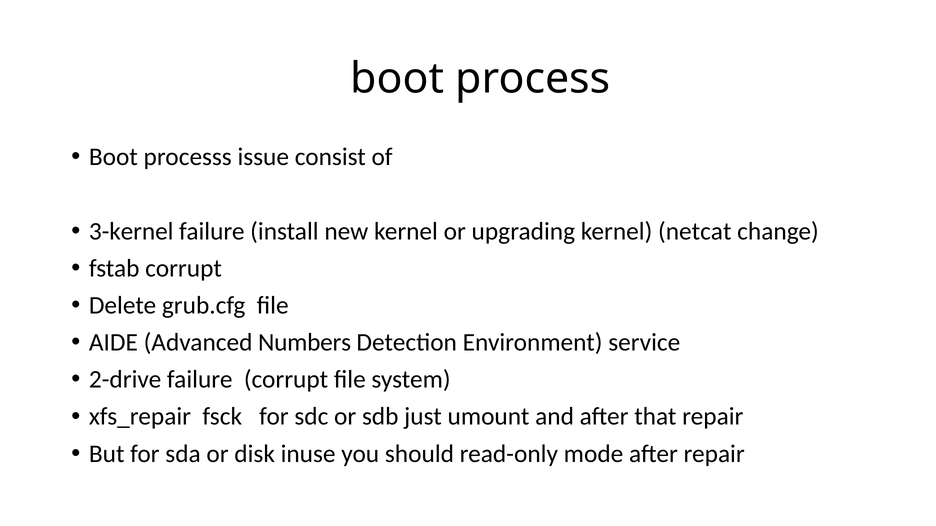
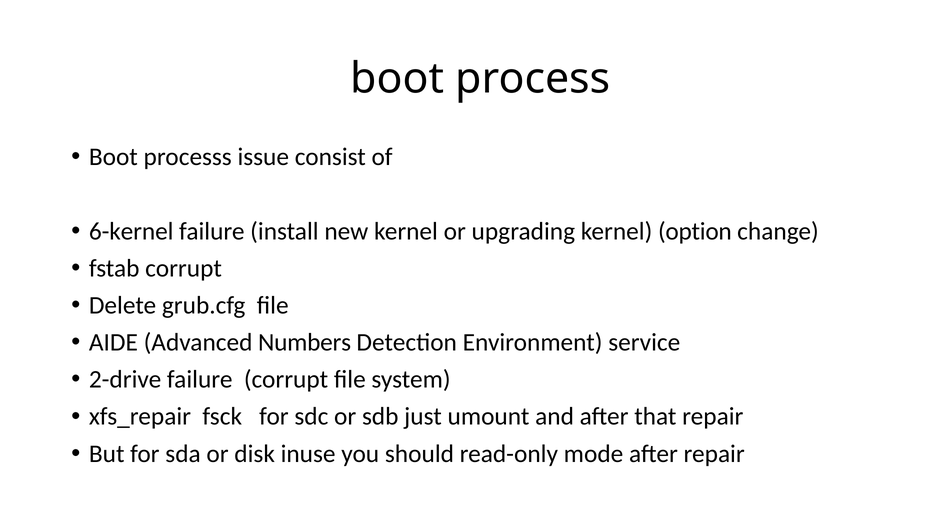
3-kernel: 3-kernel -> 6-kernel
netcat: netcat -> option
